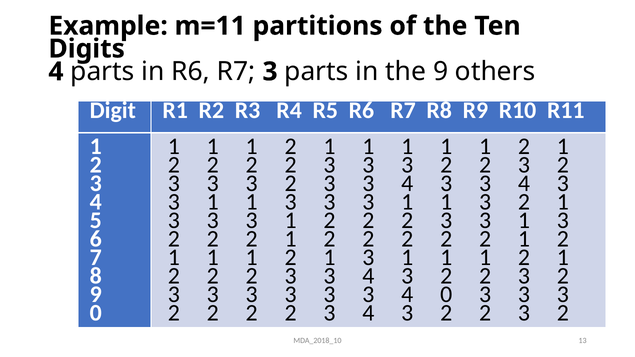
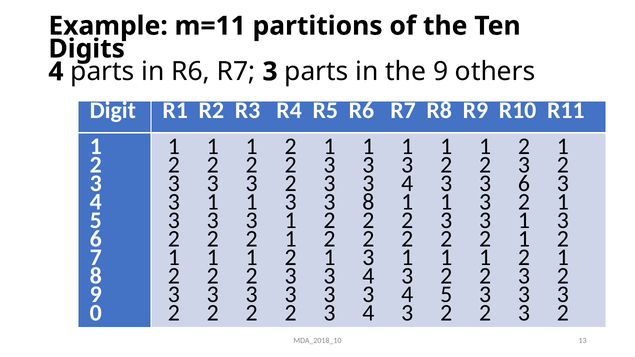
4 3 3 4: 4 -> 6
3 at (368, 202): 3 -> 8
3 3 4 0: 0 -> 5
